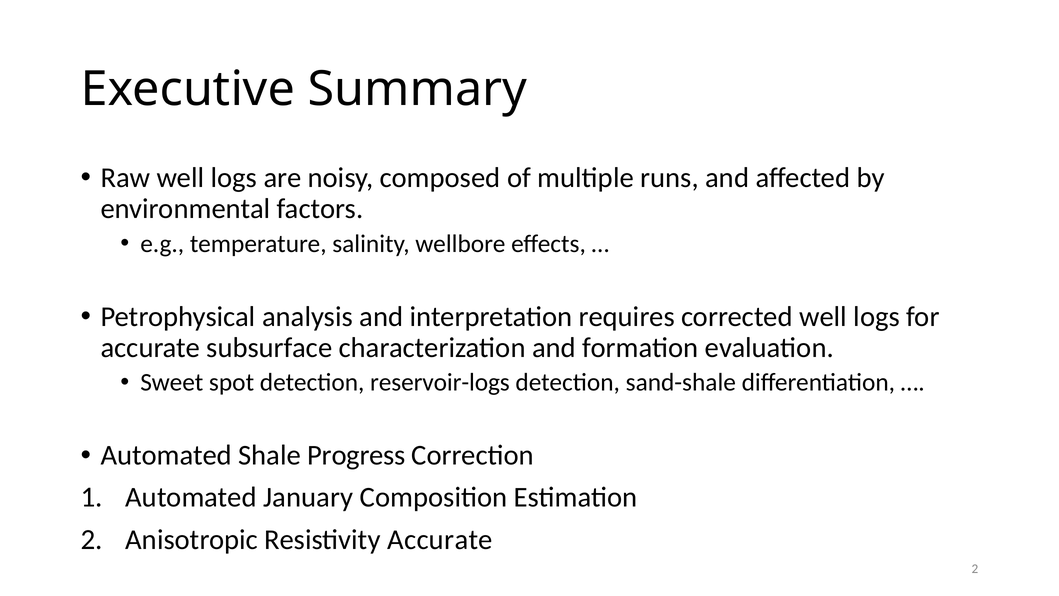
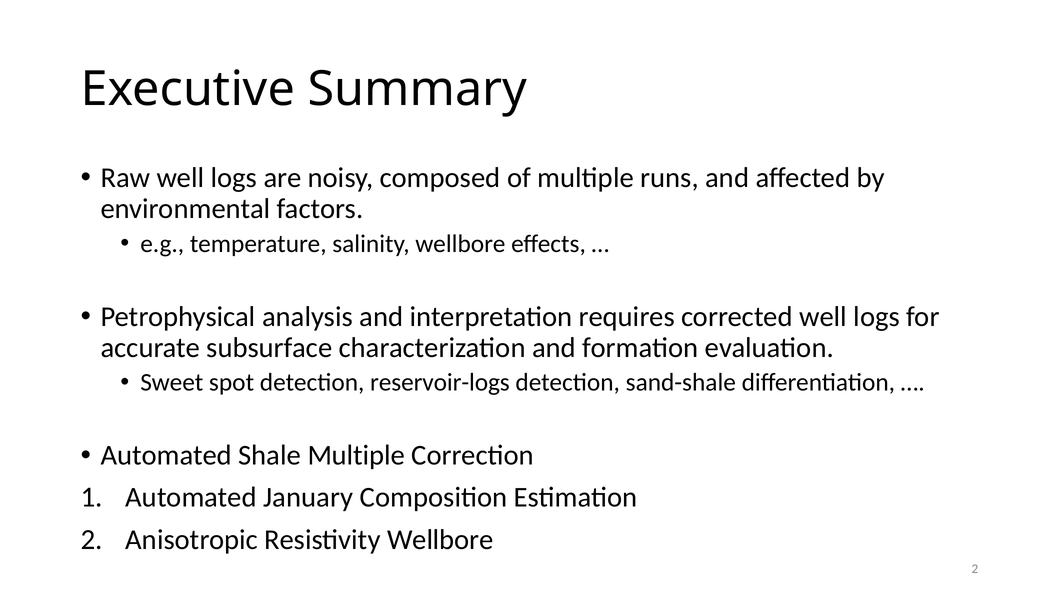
Shale Progress: Progress -> Multiple
Resistivity Accurate: Accurate -> Wellbore
